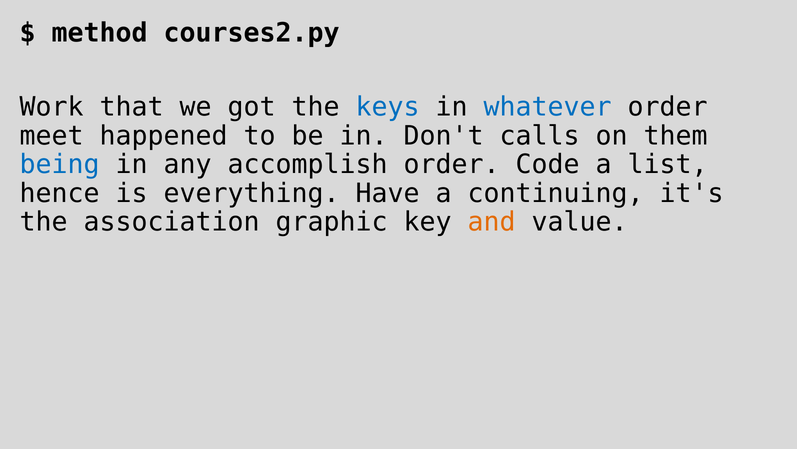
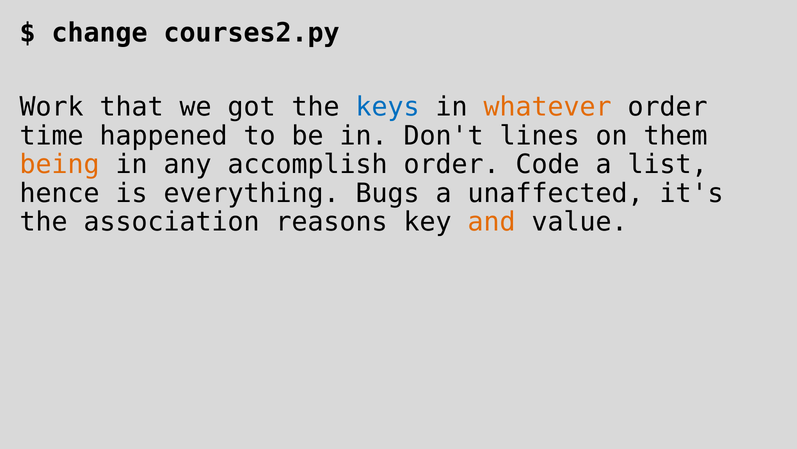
method: method -> change
whatever colour: blue -> orange
meet: meet -> time
calls: calls -> lines
being colour: blue -> orange
Have: Have -> Bugs
continuing: continuing -> unaffected
graphic: graphic -> reasons
